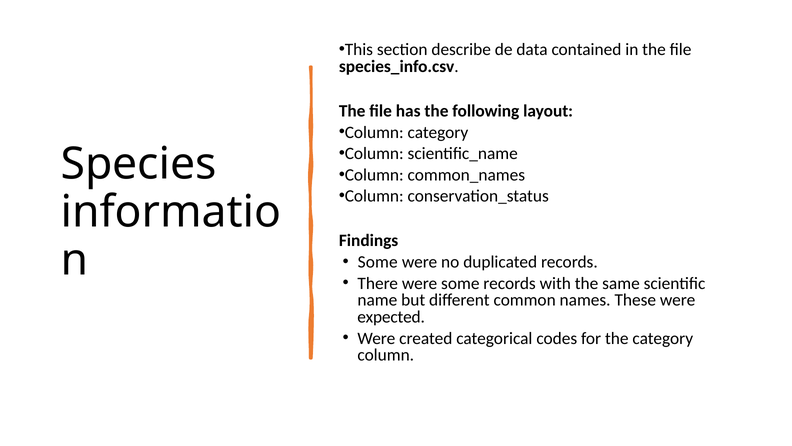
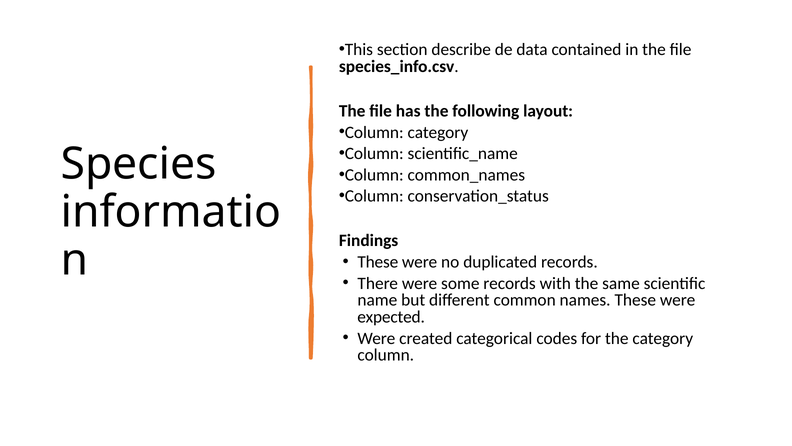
Some at (378, 262): Some -> These
